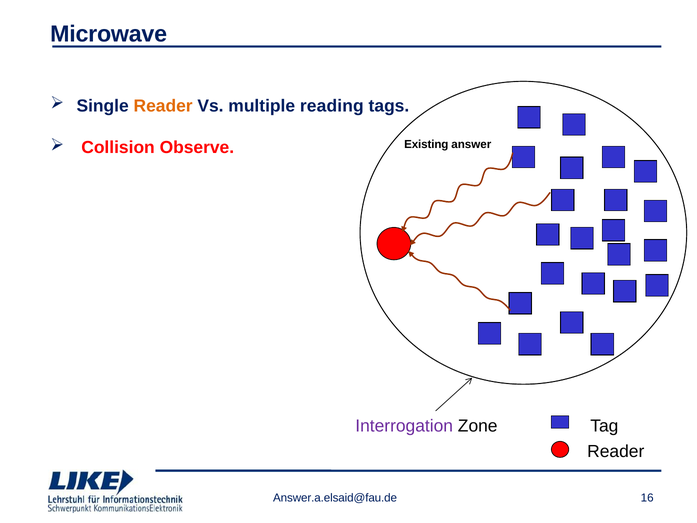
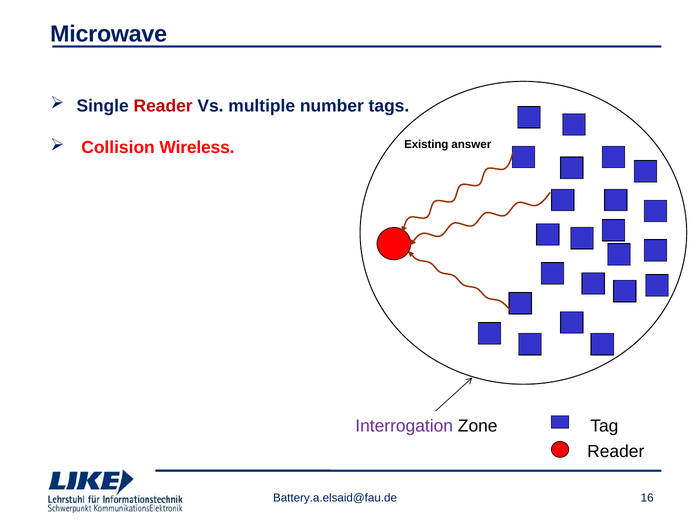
Reader at (163, 106) colour: orange -> red
reading: reading -> number
Observe: Observe -> Wireless
Answer.a.elsaid@fau.de: Answer.a.elsaid@fau.de -> Battery.a.elsaid@fau.de
